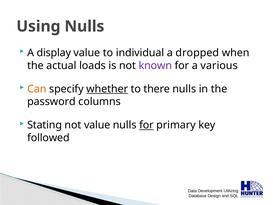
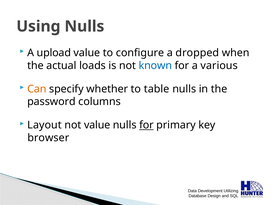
display: display -> upload
individual: individual -> configure
known colour: purple -> blue
whether underline: present -> none
there: there -> table
Stating: Stating -> Layout
followed: followed -> browser
